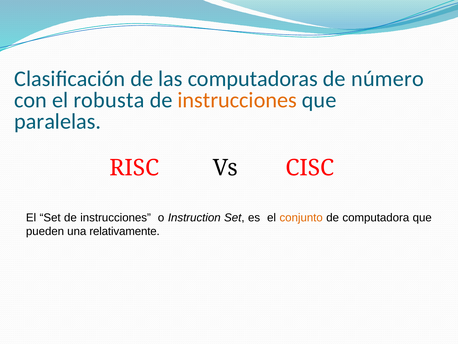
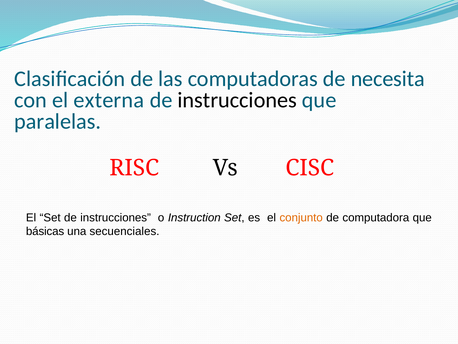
número: número -> necesita
robusta: robusta -> externa
instrucciones at (237, 100) colour: orange -> black
pueden: pueden -> básicas
relativamente: relativamente -> secuenciales
